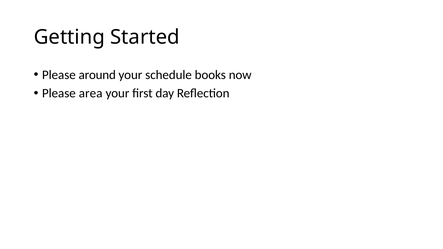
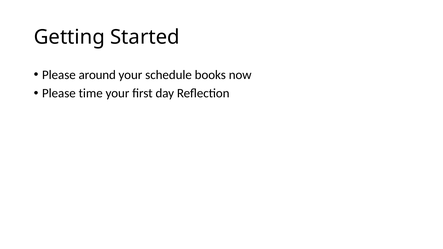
area: area -> time
